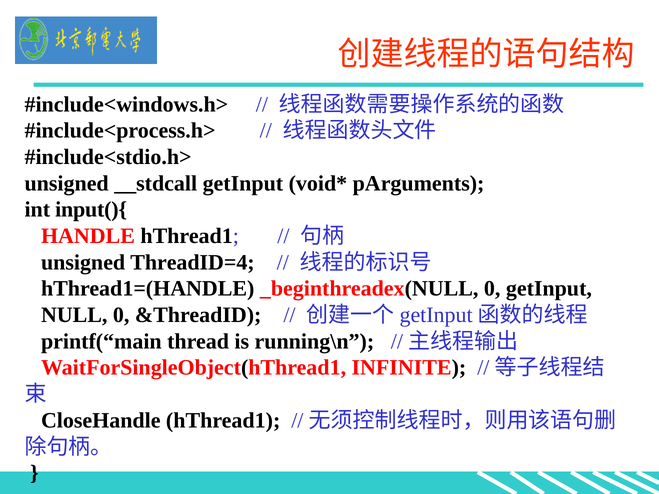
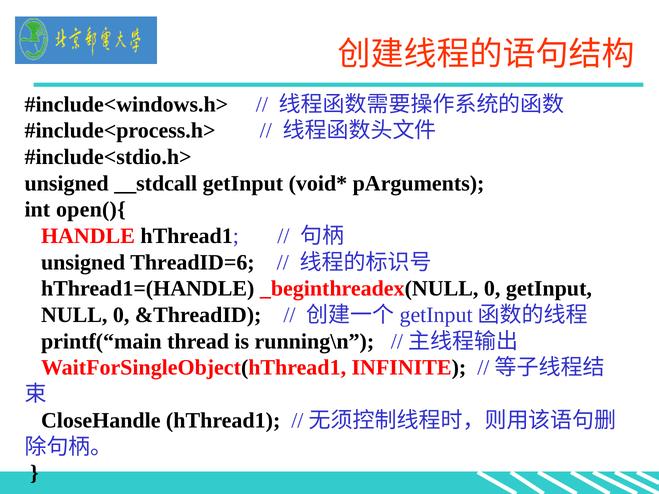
input(){: input(){ -> open(){
ThreadID=4: ThreadID=4 -> ThreadID=6
